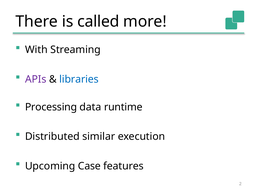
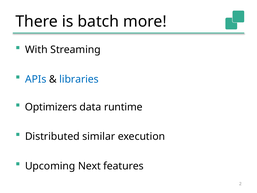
called: called -> batch
APIs colour: purple -> blue
Processing: Processing -> Optimizers
Case: Case -> Next
